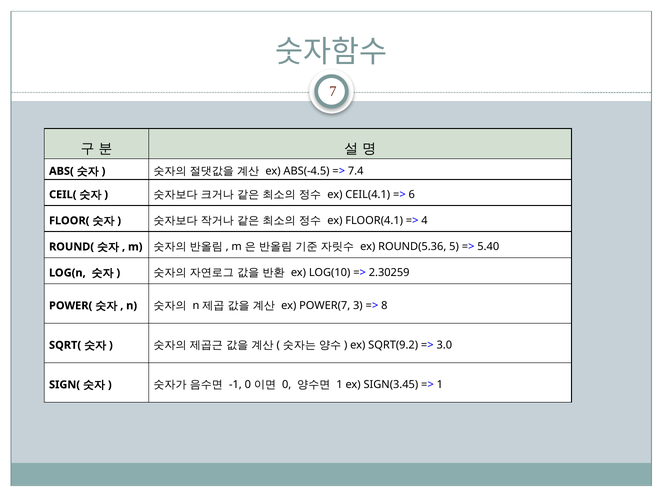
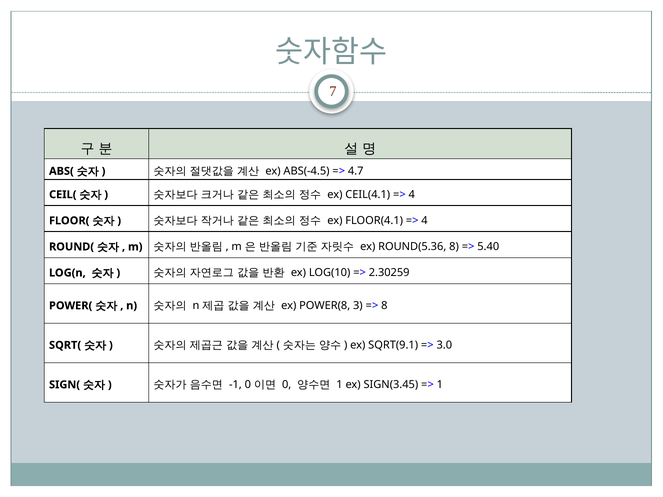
7.4: 7.4 -> 4.7
6 at (412, 195): 6 -> 4
ROUND(5.36 5: 5 -> 8
POWER(7: POWER(7 -> POWER(8
SQRT(9.2: SQRT(9.2 -> SQRT(9.1
